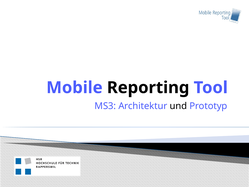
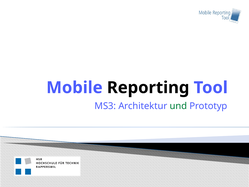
und colour: black -> green
